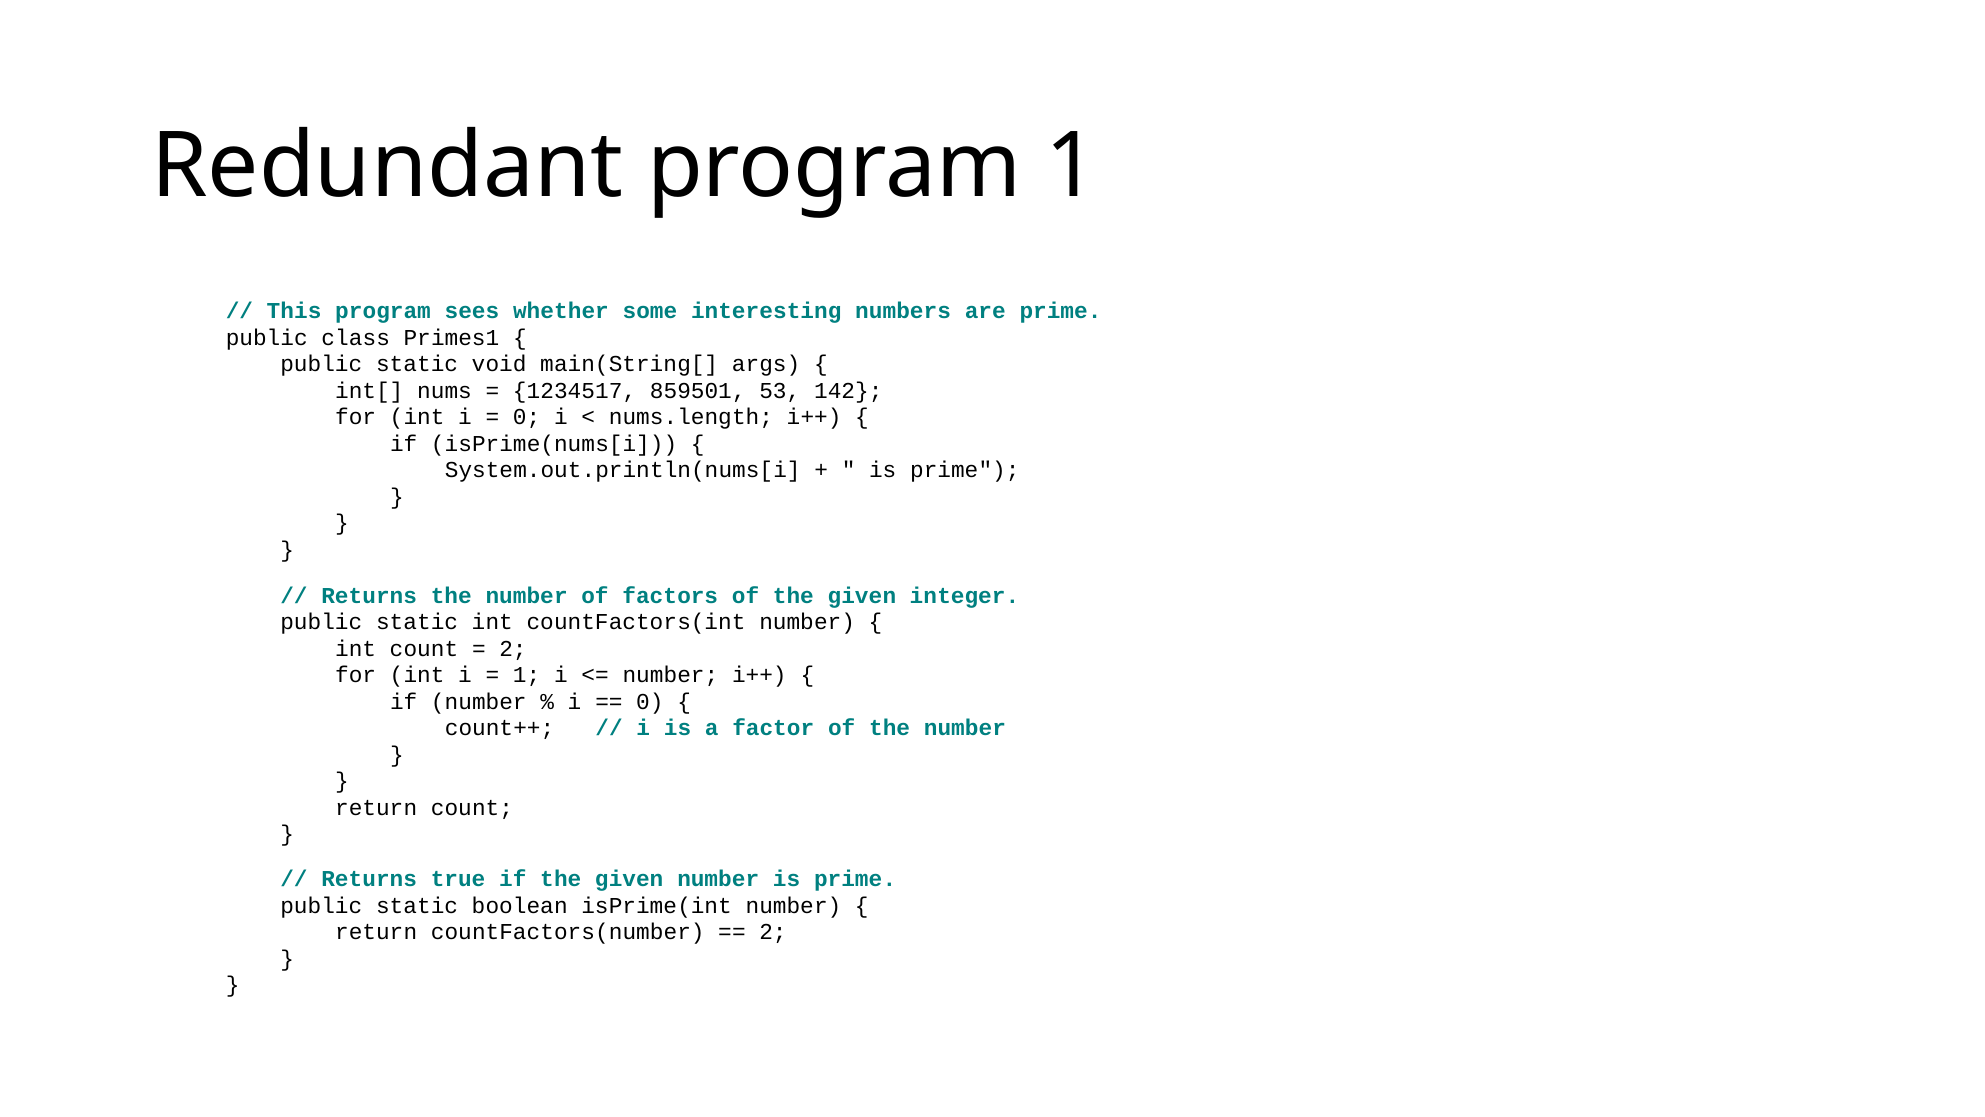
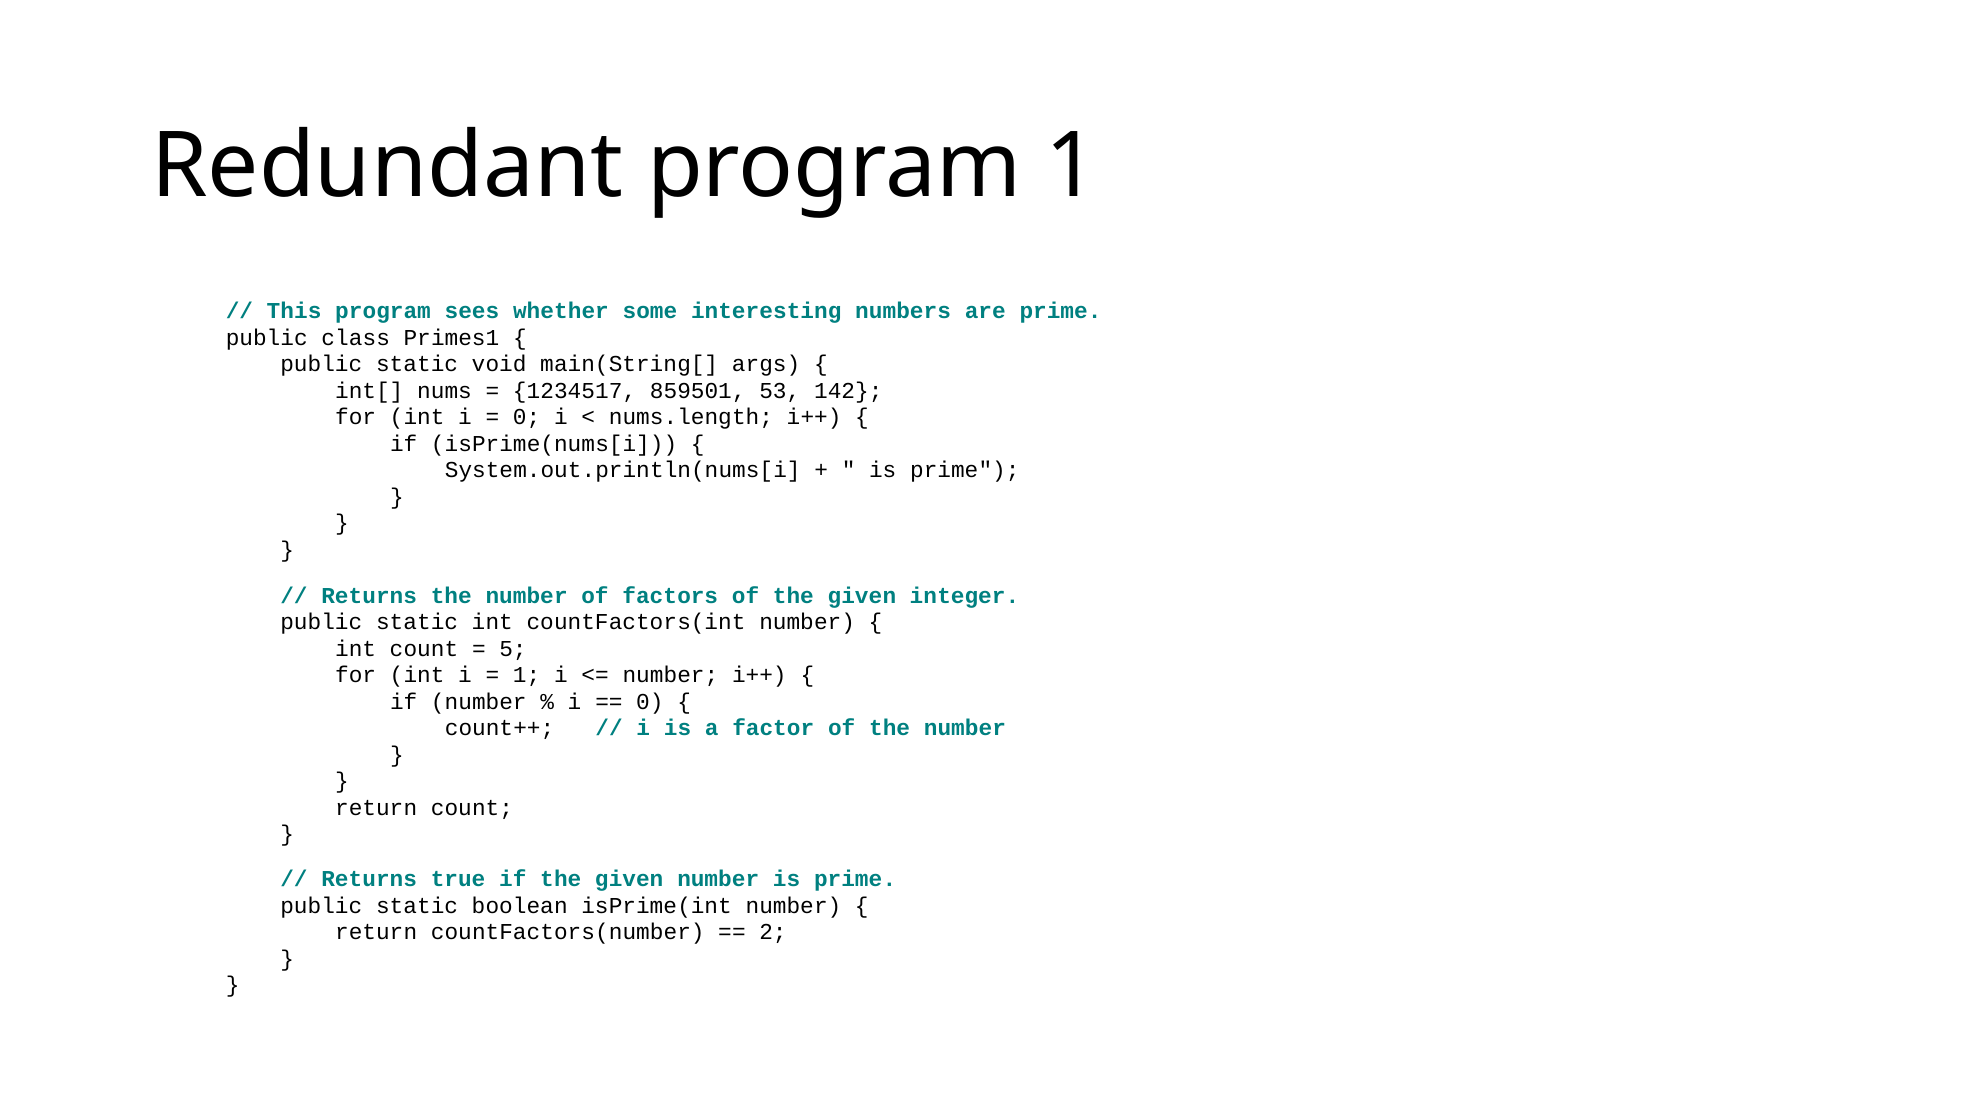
2 at (513, 648): 2 -> 5
